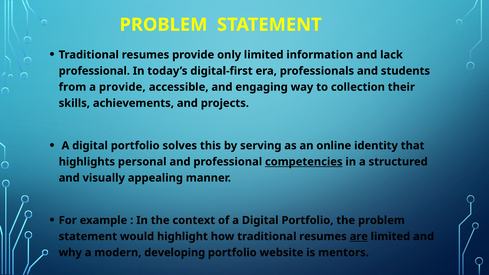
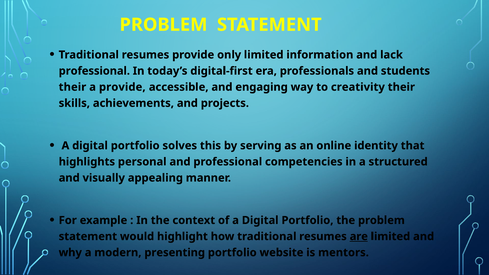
from at (72, 87): from -> their
collection: collection -> creativity
competencies underline: present -> none
developing: developing -> presenting
